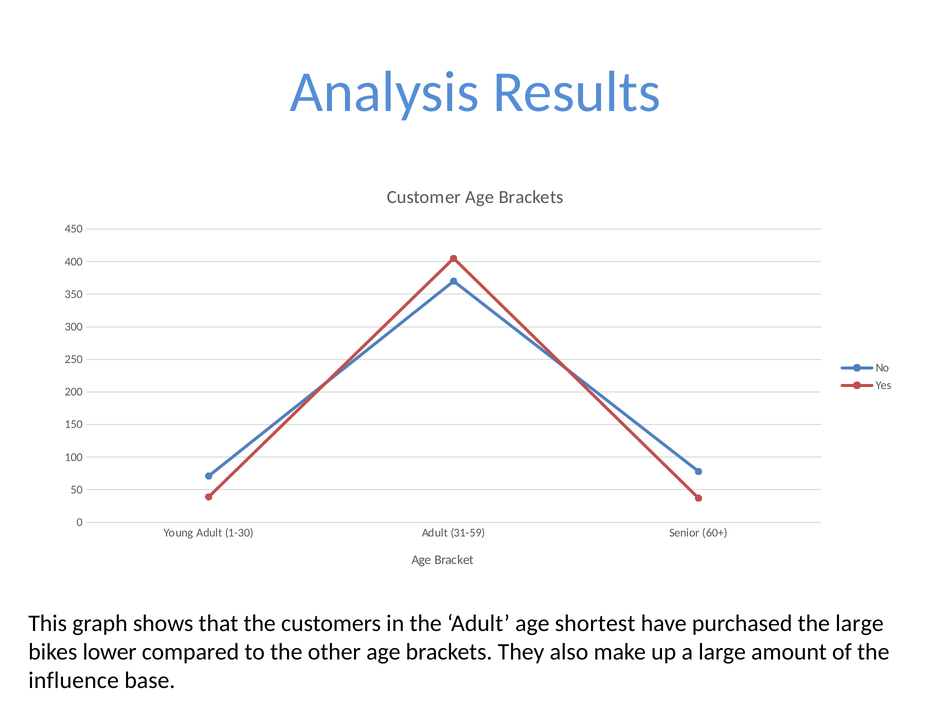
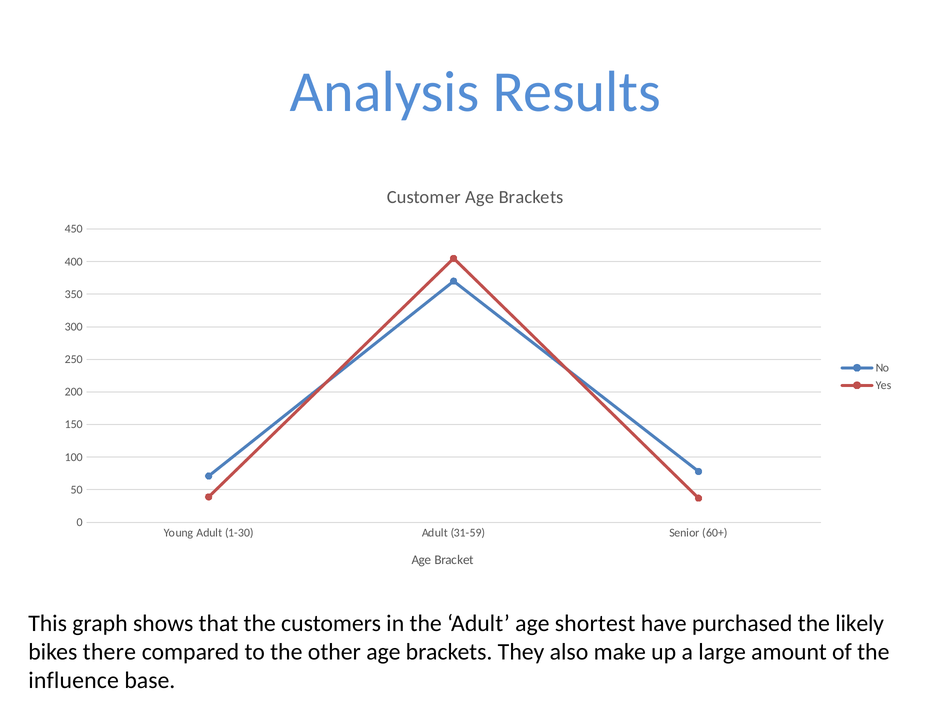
the large: large -> likely
lower: lower -> there
